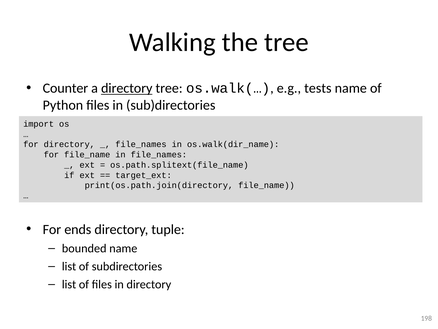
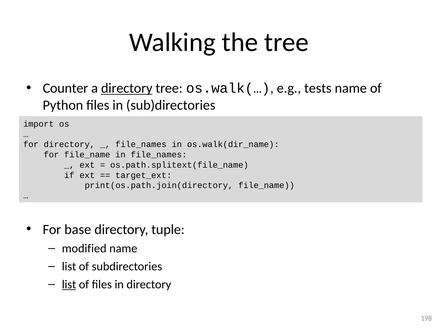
ends: ends -> base
bounded: bounded -> modified
list at (69, 284) underline: none -> present
